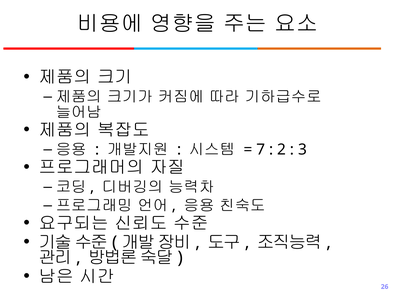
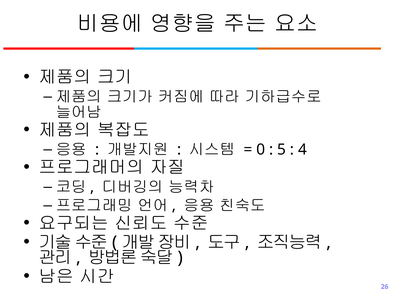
7: 7 -> 0
2: 2 -> 5
3: 3 -> 4
